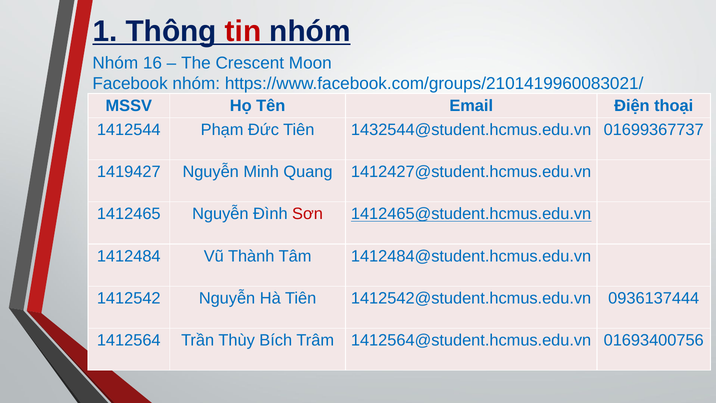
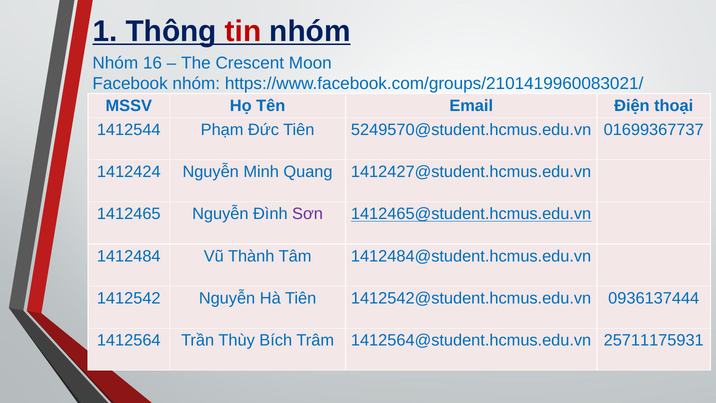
1432544@student.hcmus.edu.vn: 1432544@student.hcmus.edu.vn -> 5249570@student.hcmus.edu.vn
1419427: 1419427 -> 1412424
Sơn colour: red -> purple
01693400756: 01693400756 -> 25711175931
